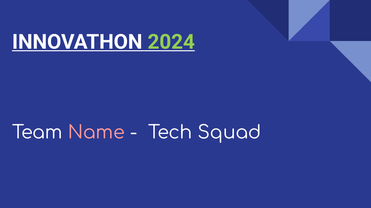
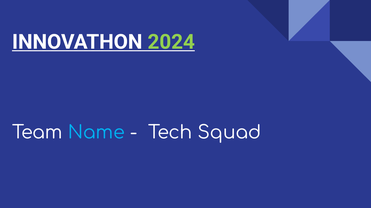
Name colour: pink -> light blue
